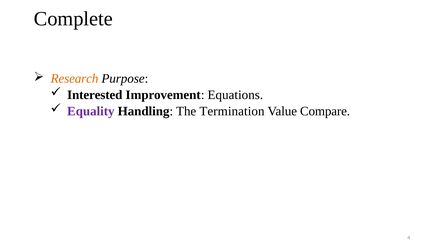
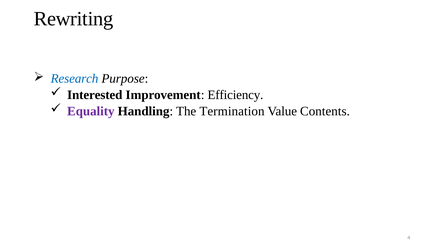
Complete: Complete -> Rewriting
Research colour: orange -> blue
Equations: Equations -> Efficiency
Compare: Compare -> Contents
